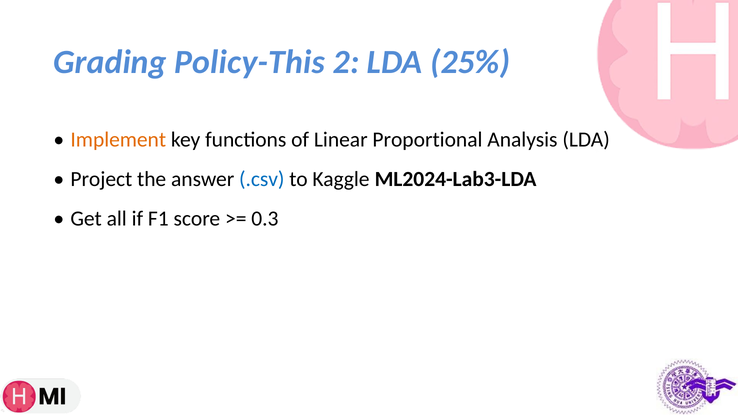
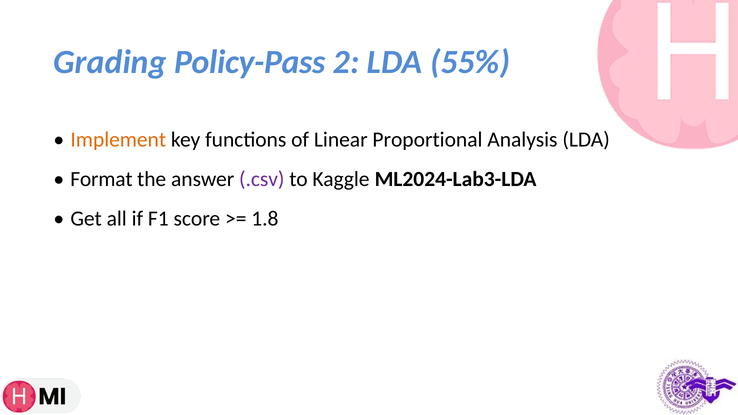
Policy-This: Policy-This -> Policy-Pass
25%: 25% -> 55%
Project: Project -> Format
.csv colour: blue -> purple
0.3: 0.3 -> 1.8
